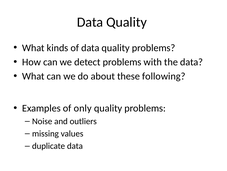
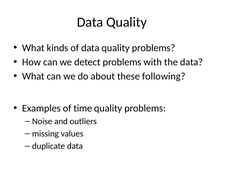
only: only -> time
